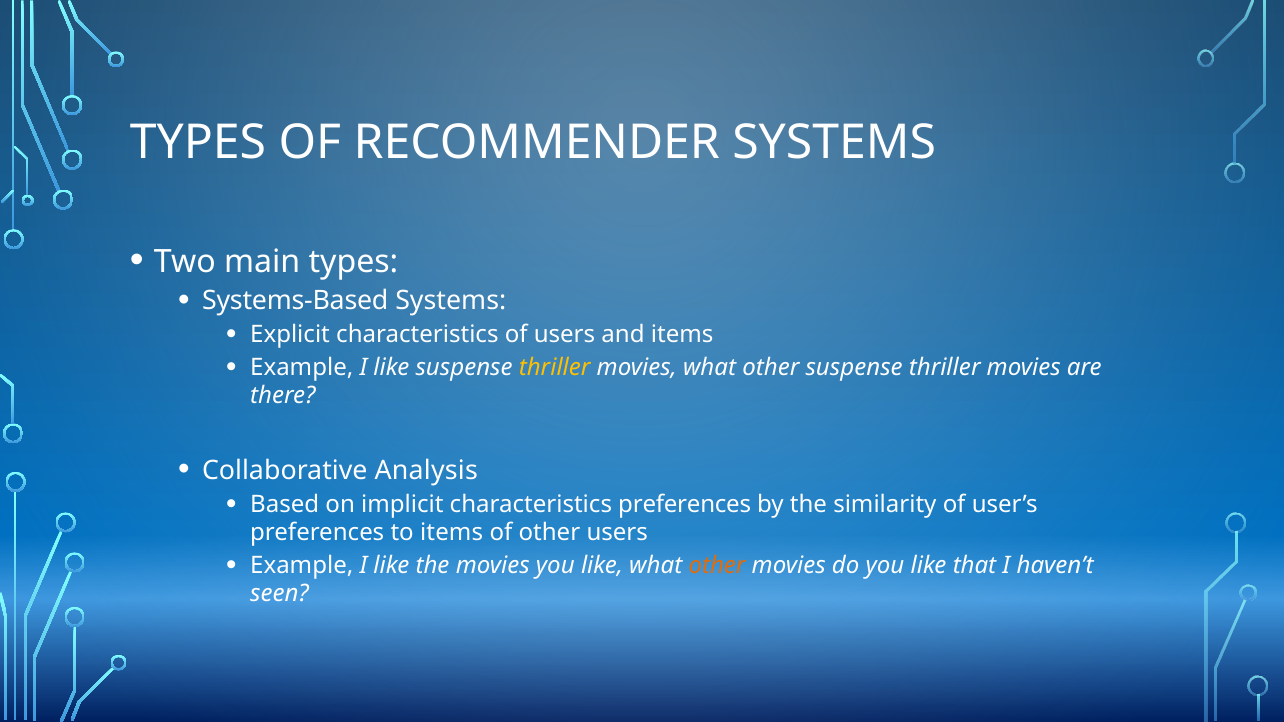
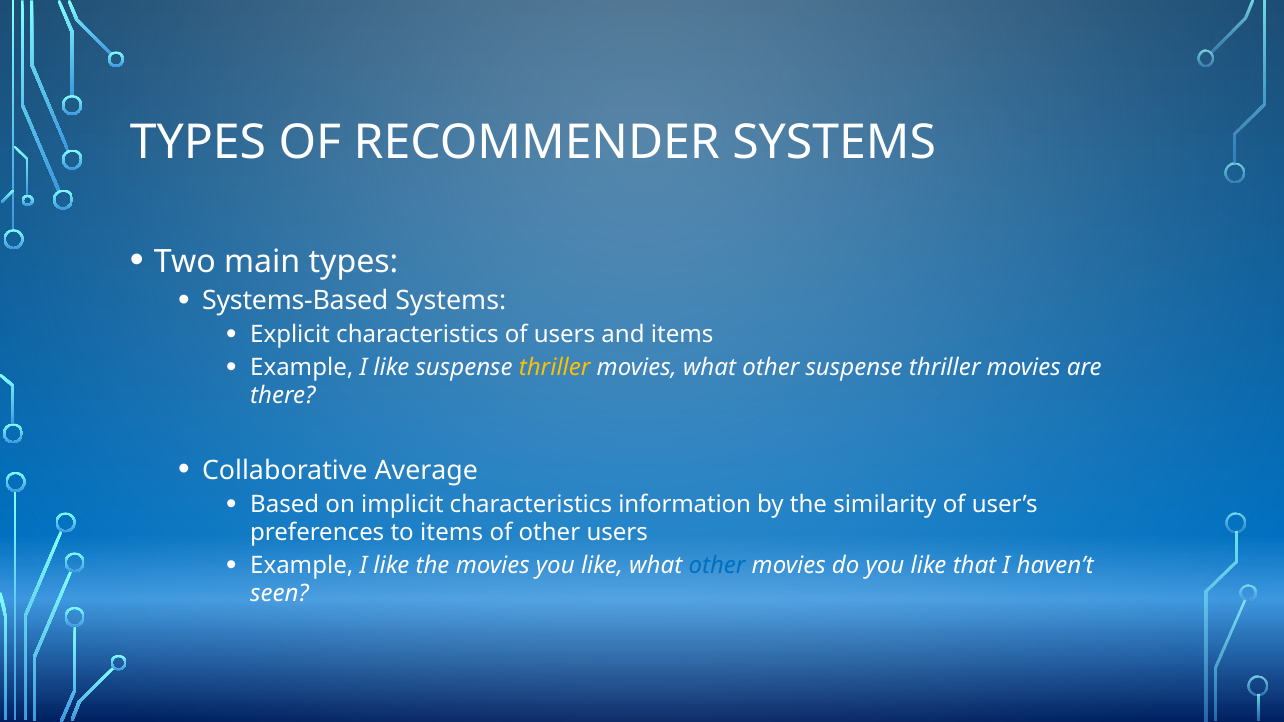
Analysis: Analysis -> Average
characteristics preferences: preferences -> information
other at (717, 566) colour: orange -> blue
